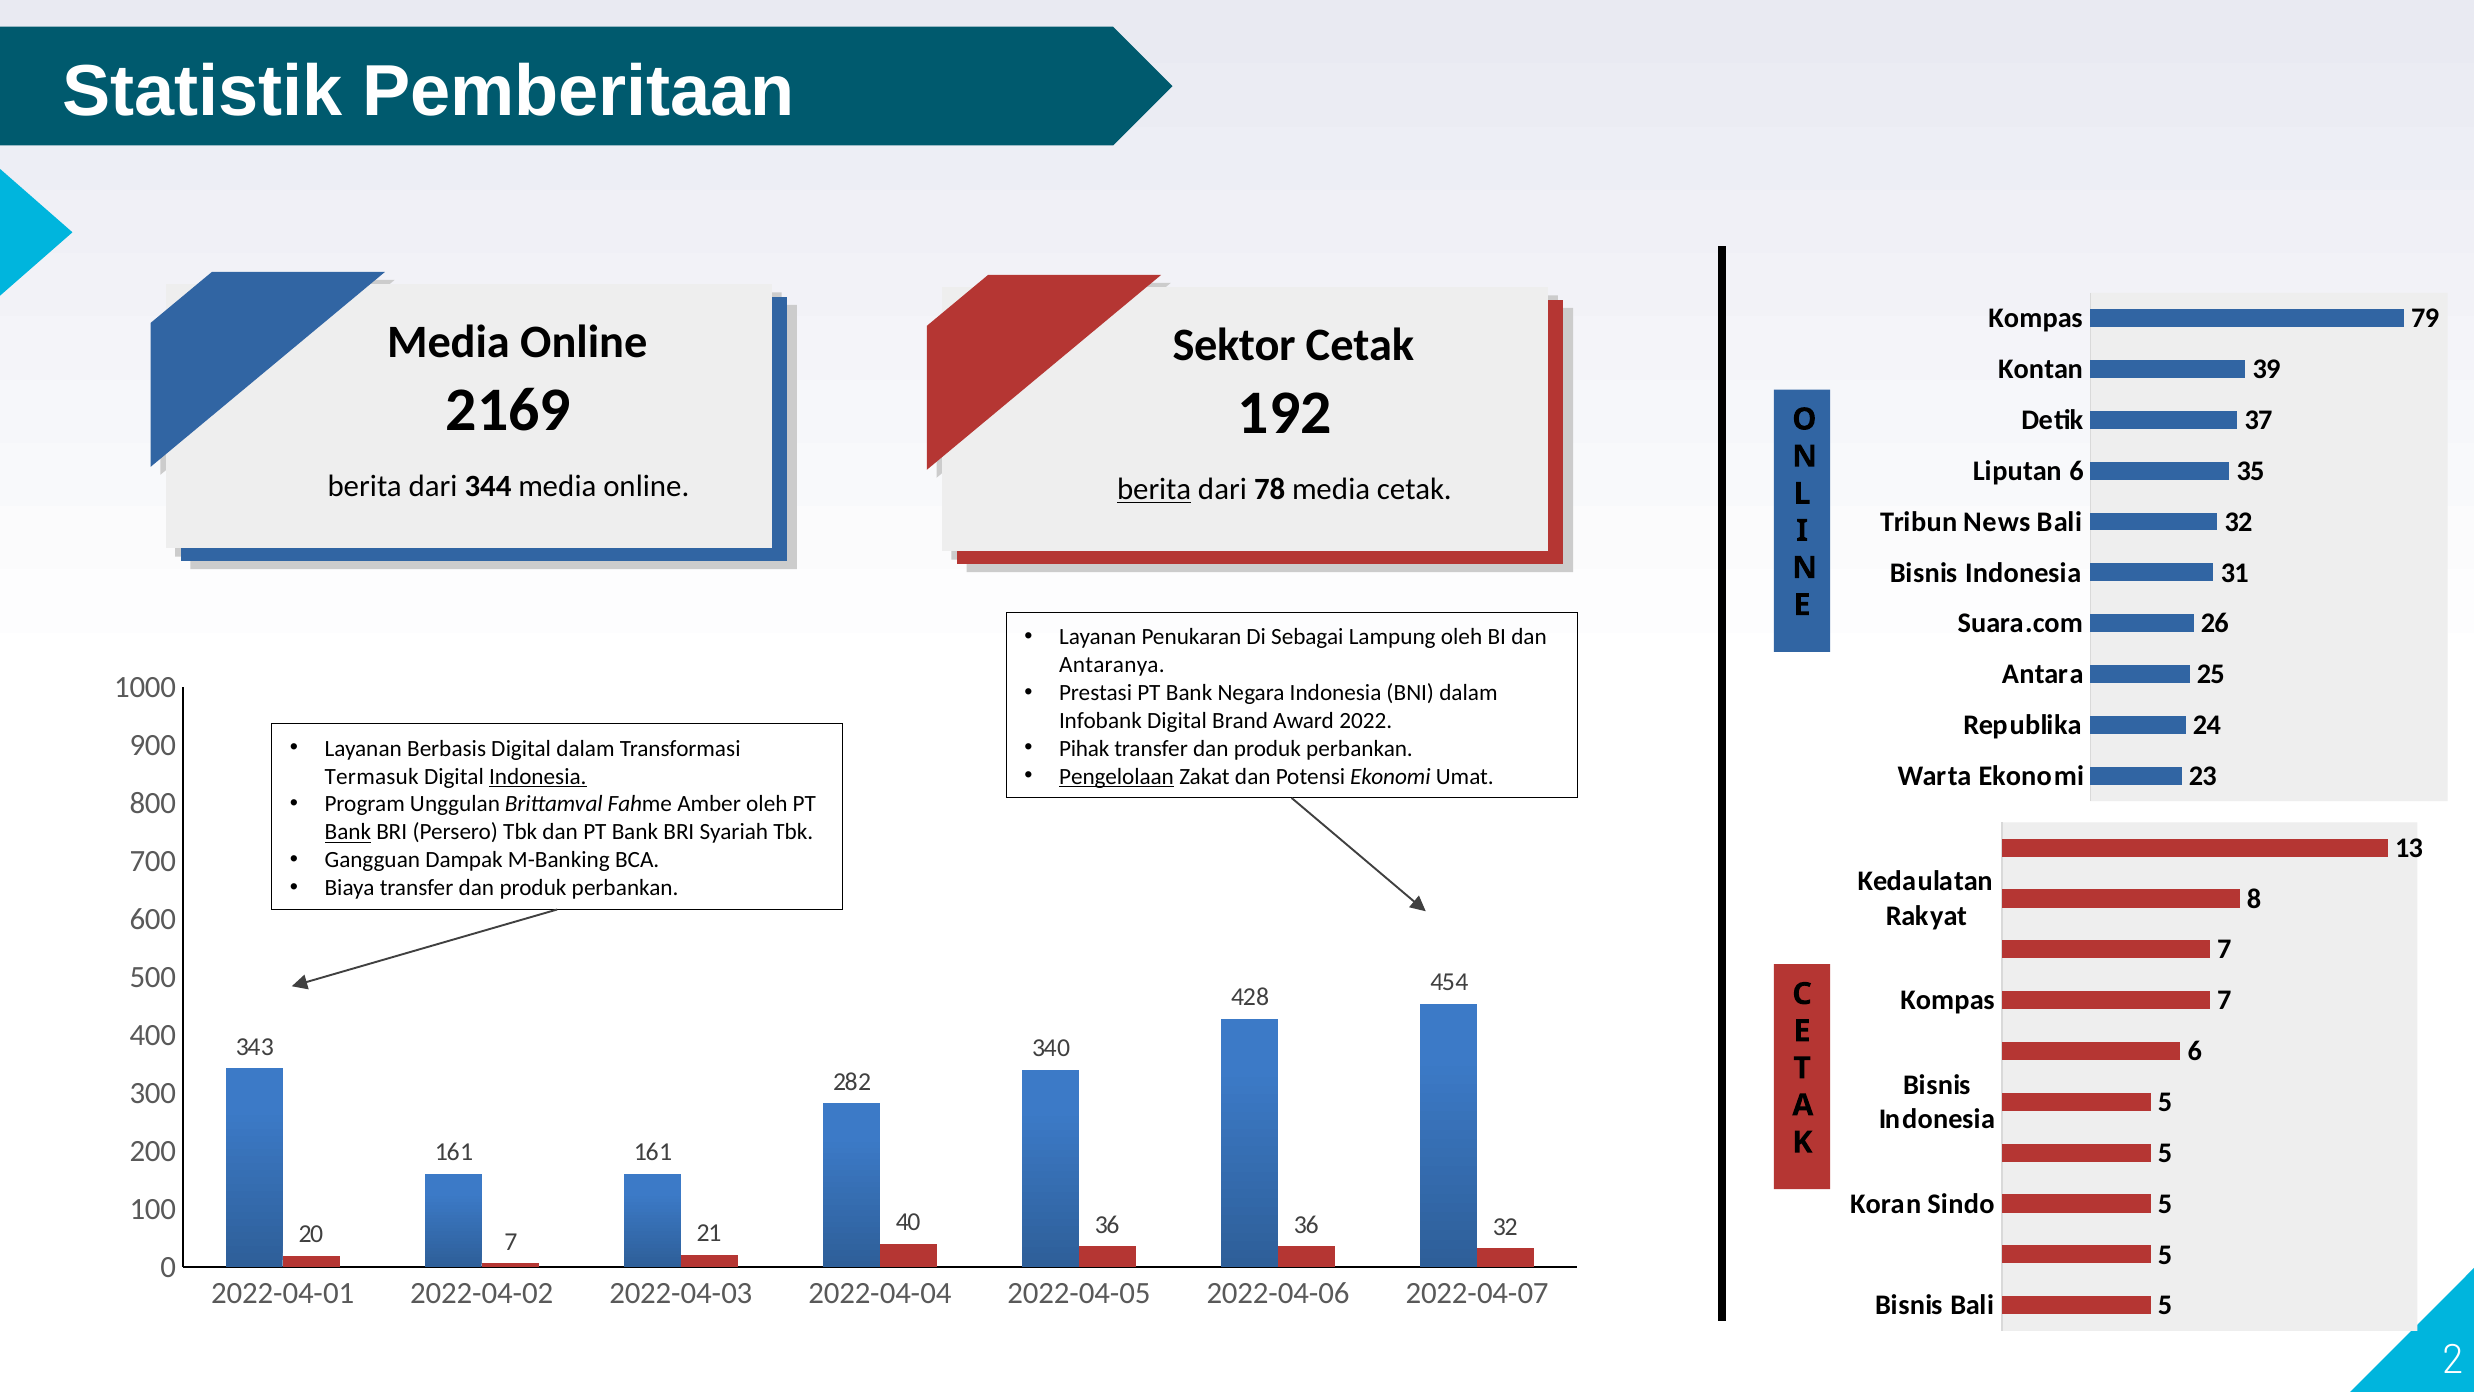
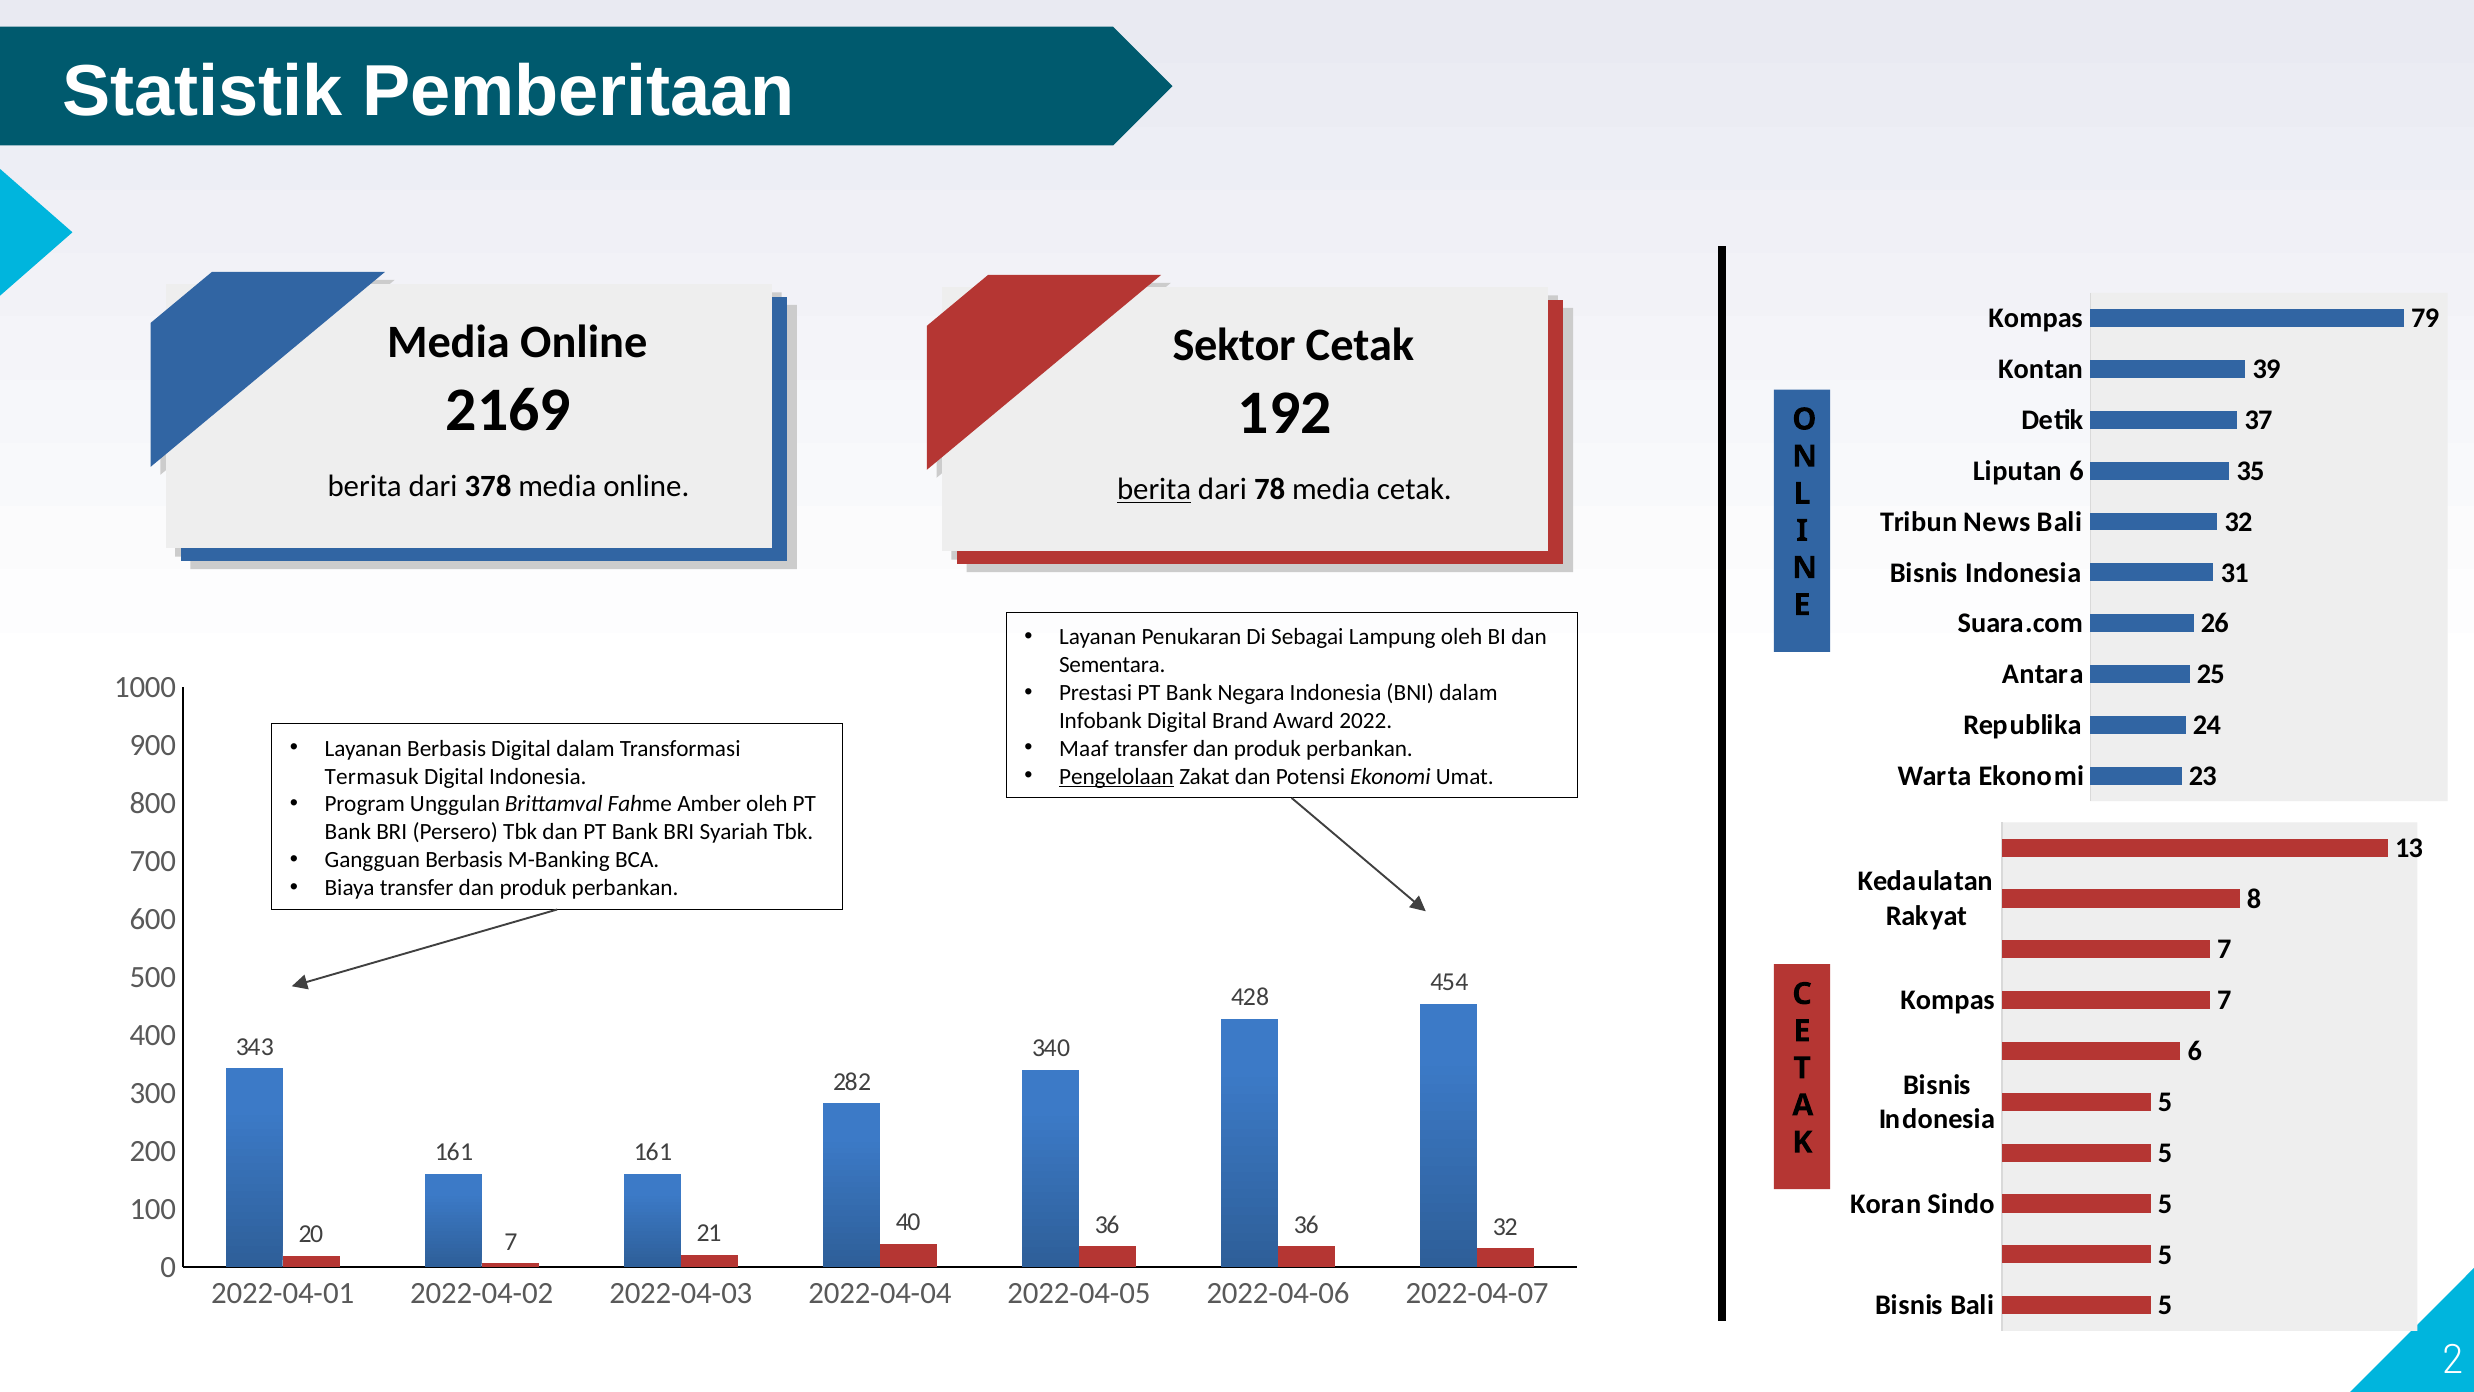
344: 344 -> 378
Antaranya: Antaranya -> Sementara
Pihak: Pihak -> Maaf
Indonesia at (538, 776) underline: present -> none
Bank at (348, 832) underline: present -> none
Gangguan Dampak: Dampak -> Berbasis
